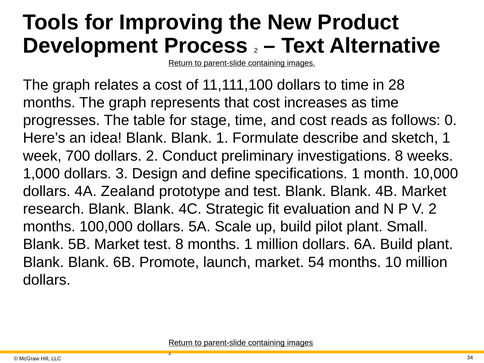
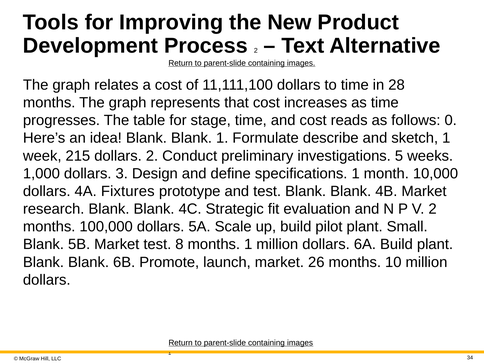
700: 700 -> 215
investigations 8: 8 -> 5
Zealand: Zealand -> Fixtures
54: 54 -> 26
